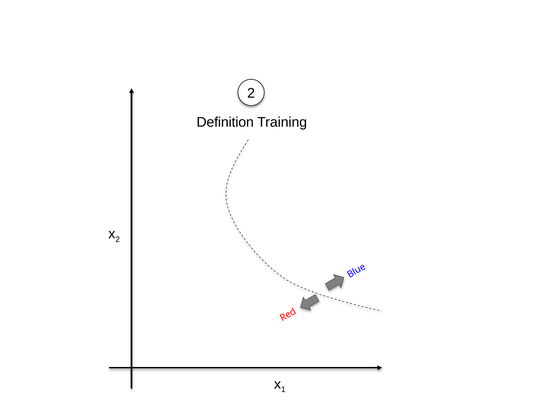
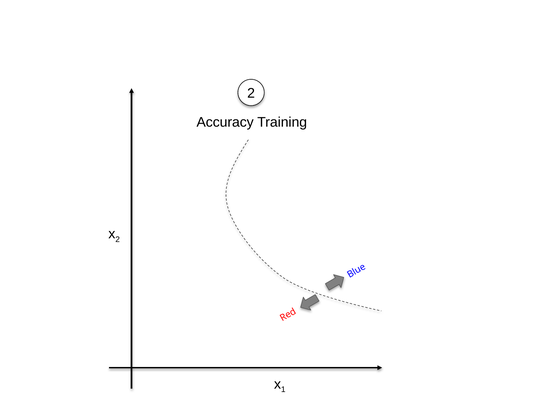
Definition: Definition -> Accuracy
